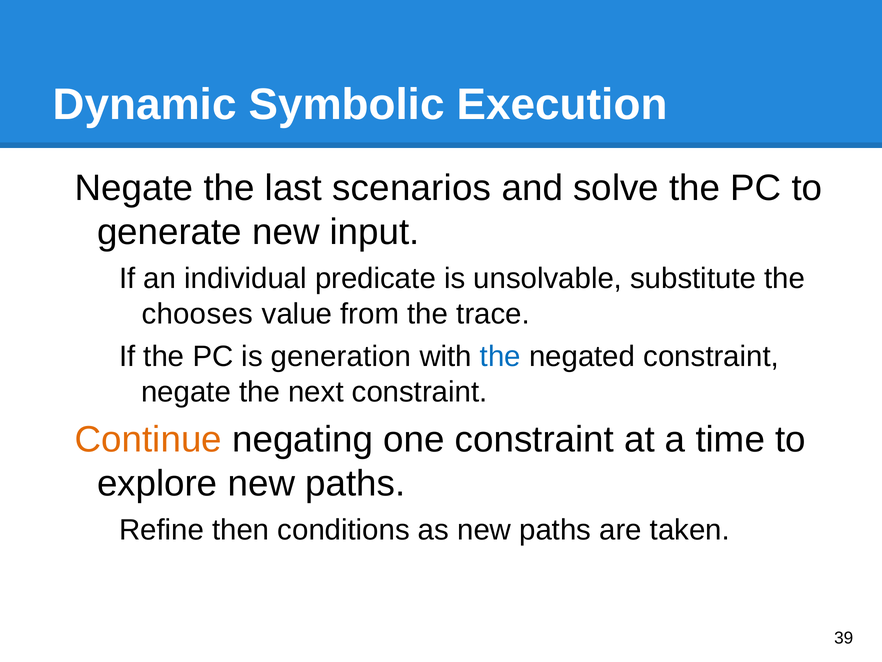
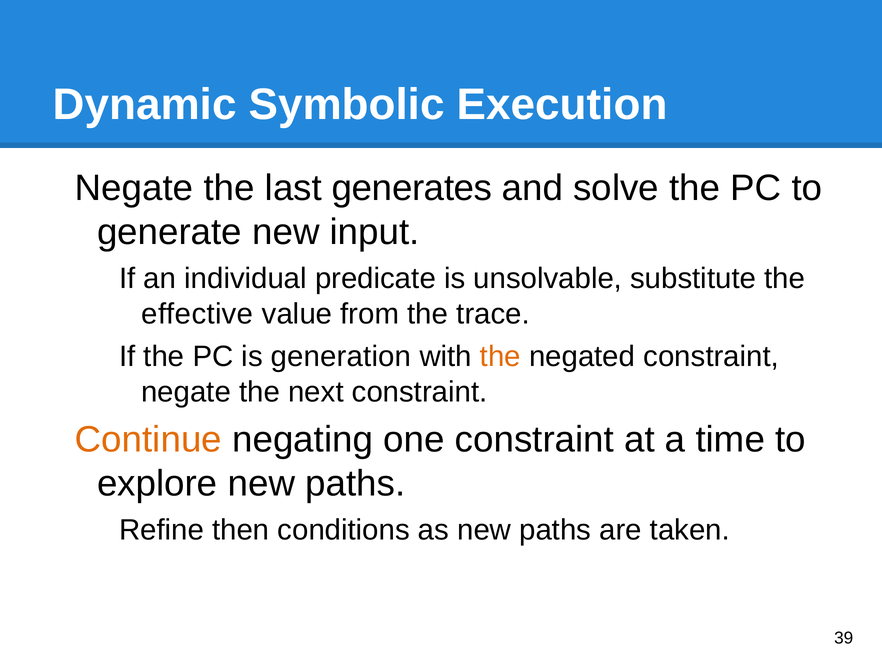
scenarios: scenarios -> generates
chooses: chooses -> effective
the at (500, 356) colour: blue -> orange
